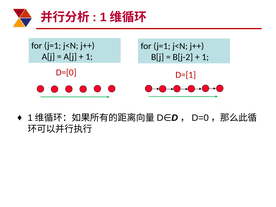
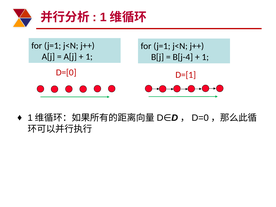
B[j-2: B[j-2 -> B[j-4
